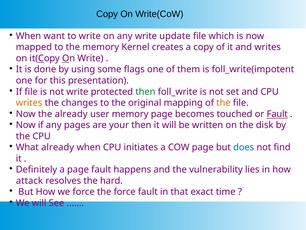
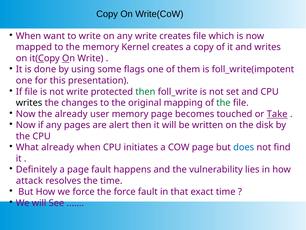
write update: update -> creates
writes at (29, 103) colour: orange -> black
the at (223, 103) colour: orange -> green
or Fault: Fault -> Take
your: your -> alert
the hard: hard -> time
